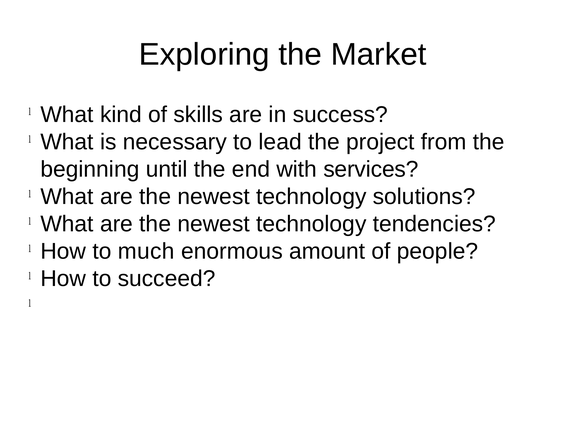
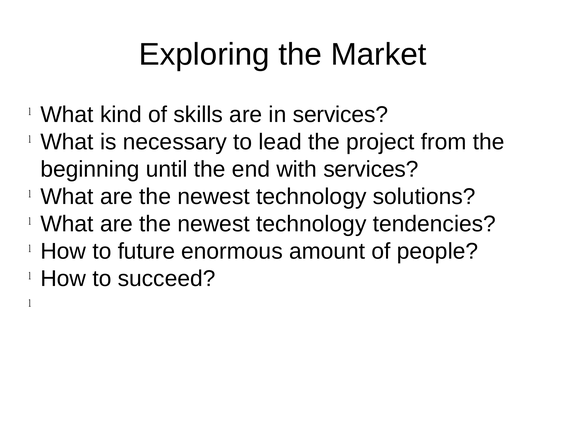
in success: success -> services
much: much -> future
